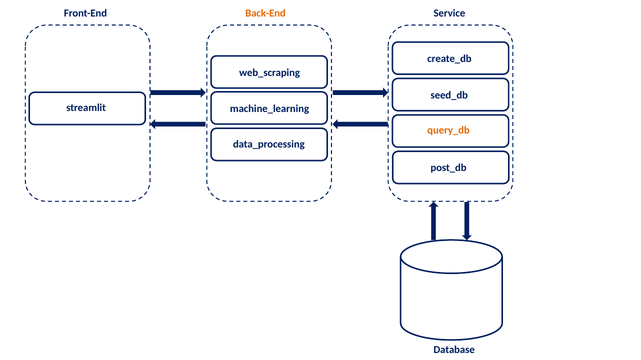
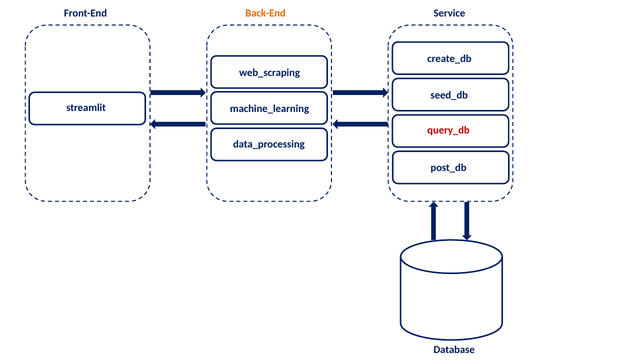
query_db colour: orange -> red
